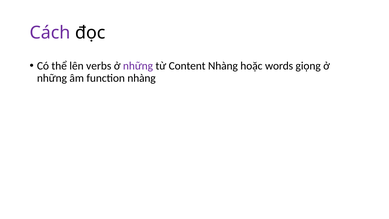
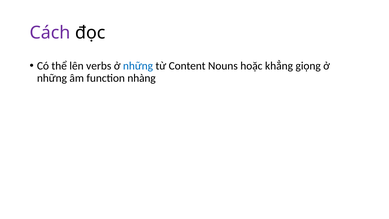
những at (138, 66) colour: purple -> blue
Content Nhàng: Nhàng -> Nouns
words: words -> khẳng
